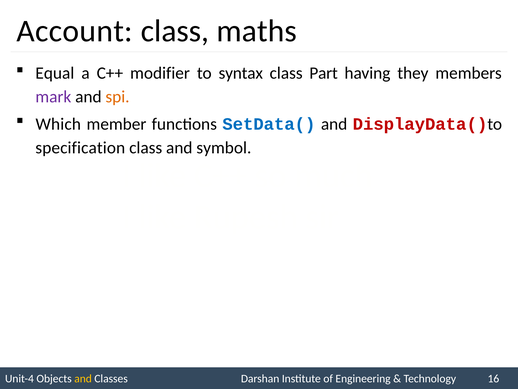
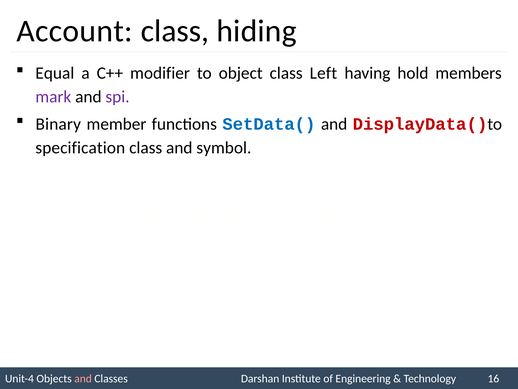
maths: maths -> hiding
syntax: syntax -> object
Part: Part -> Left
they: they -> hold
spi colour: orange -> purple
Which: Which -> Binary
and at (83, 378) colour: yellow -> pink
